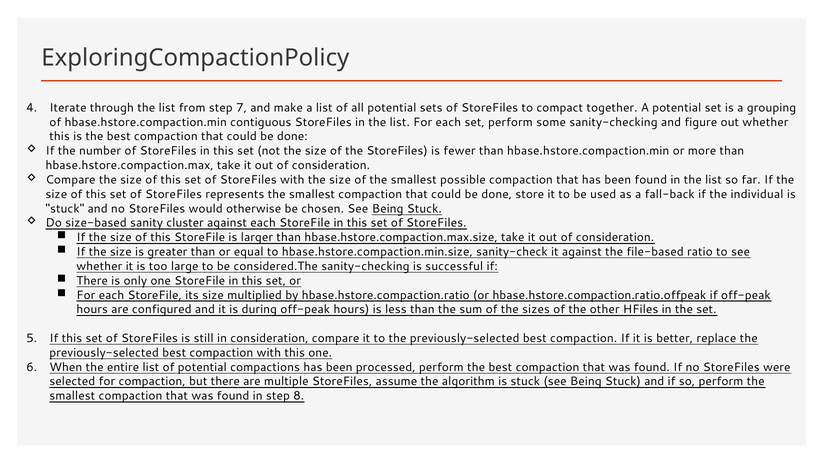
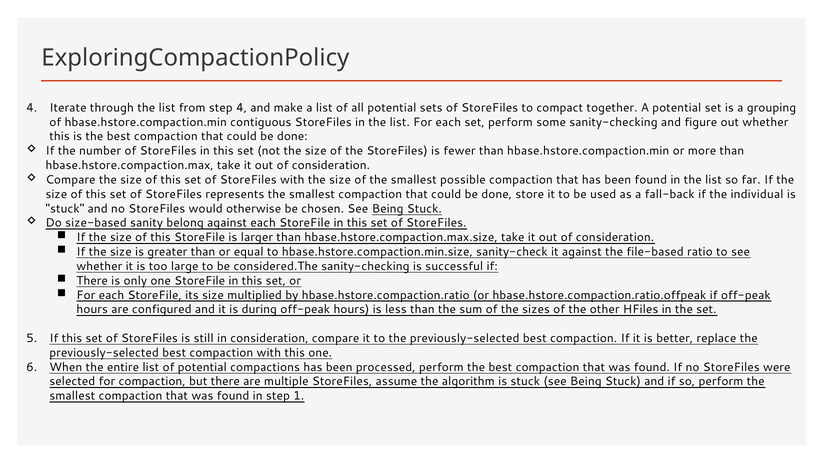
step 7: 7 -> 4
cluster: cluster -> belong
8: 8 -> 1
